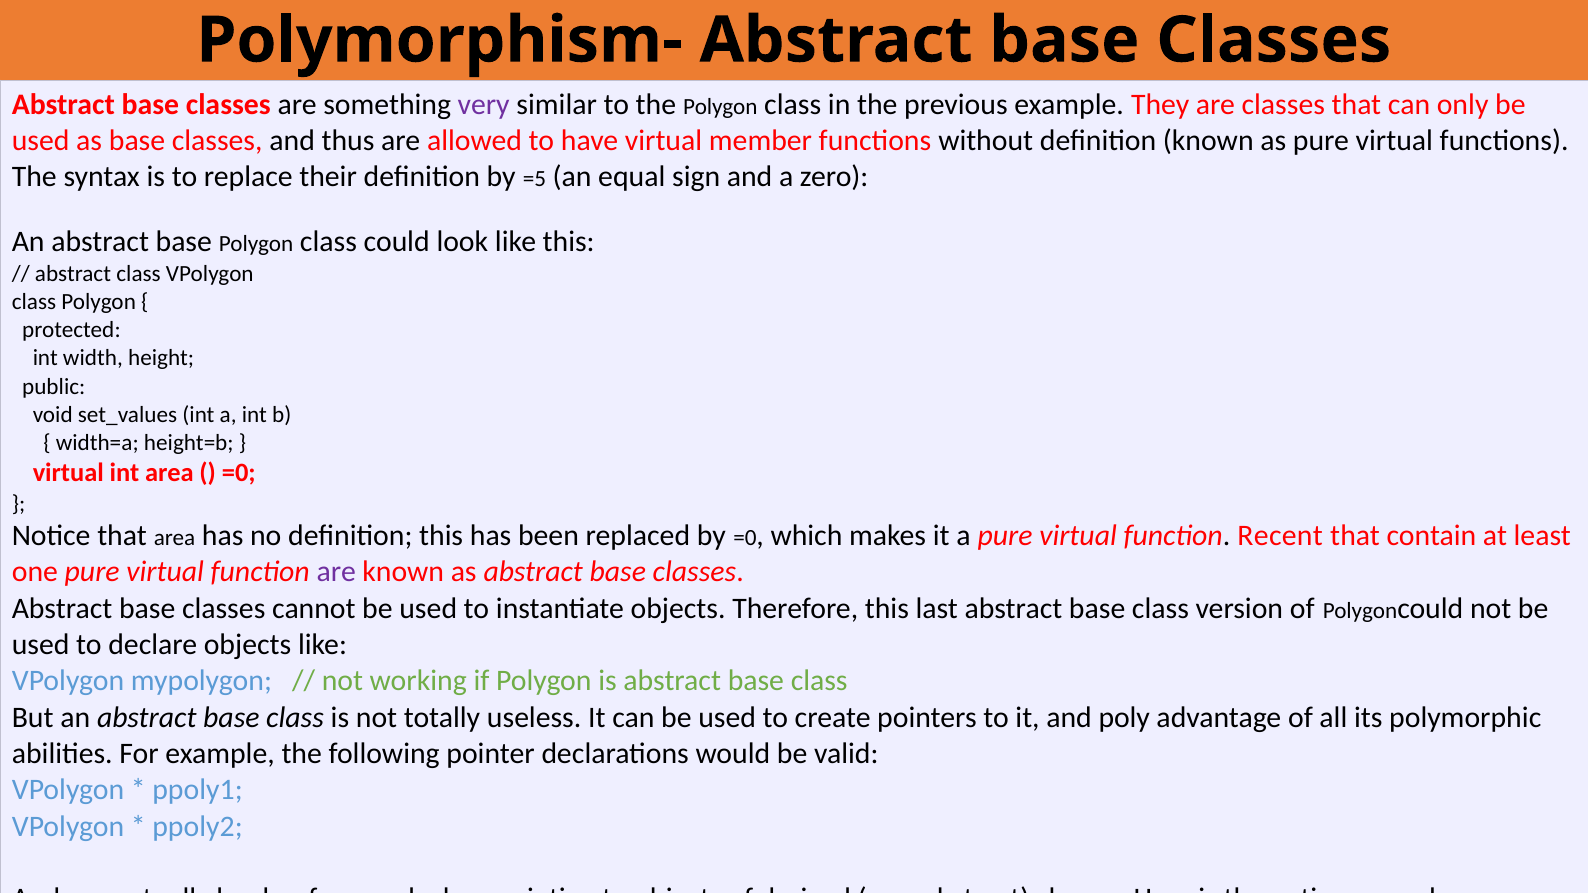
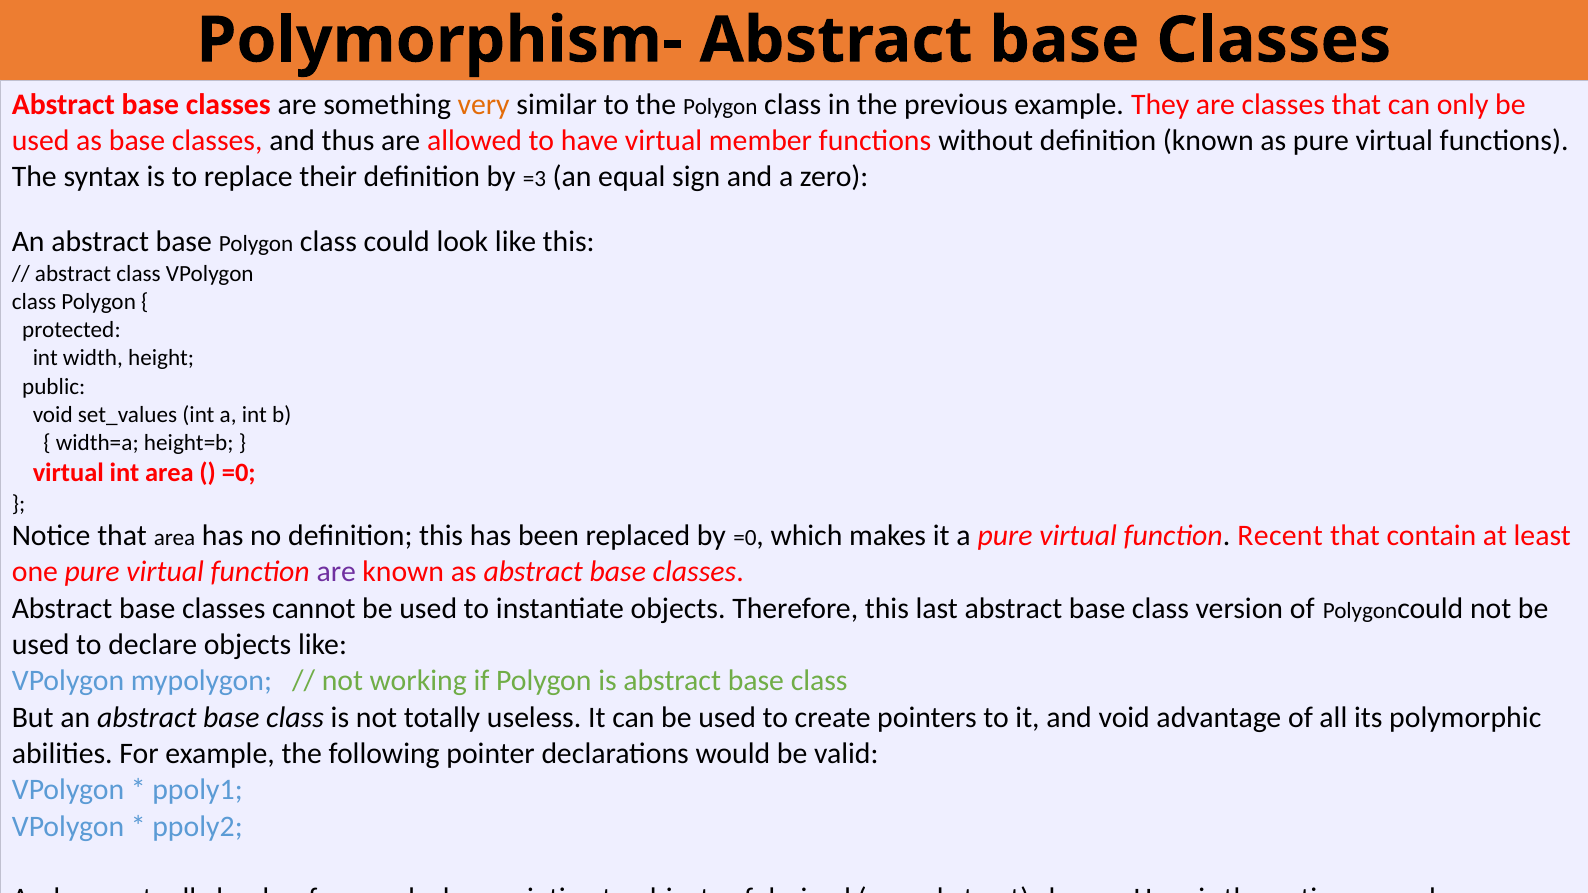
very colour: purple -> orange
=5: =5 -> =3
and poly: poly -> void
